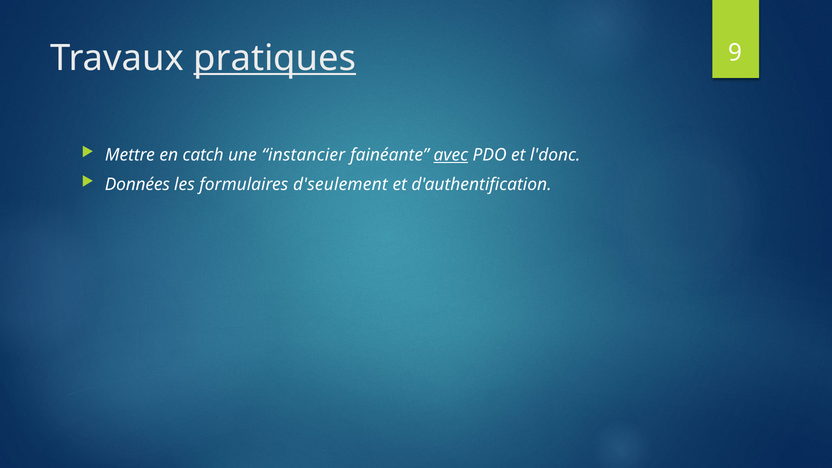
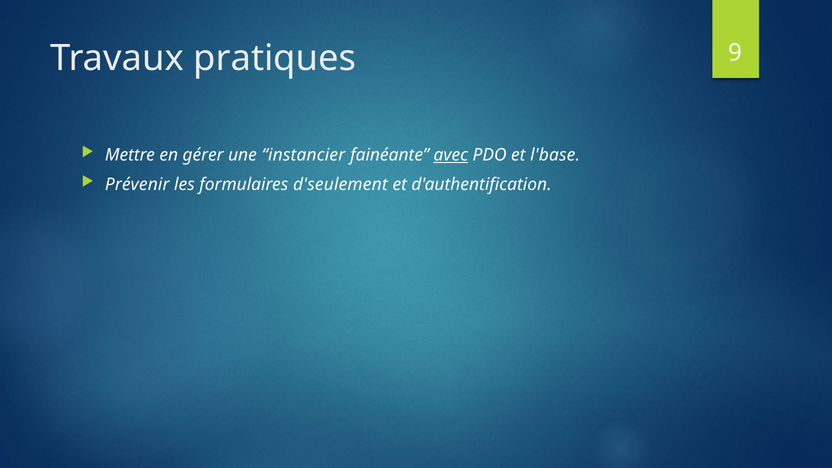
pratiques underline: present -> none
catch: catch -> gérer
l'donc: l'donc -> l'base
Données: Données -> Prévenir
